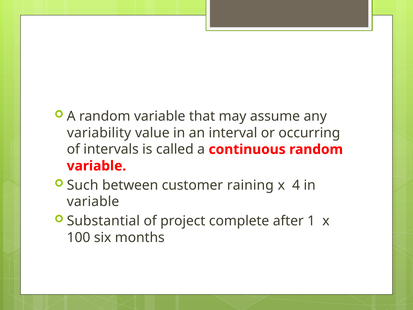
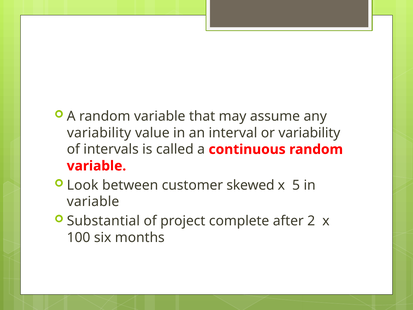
or occurring: occurring -> variability
Such: Such -> Look
raining: raining -> skewed
4: 4 -> 5
1: 1 -> 2
